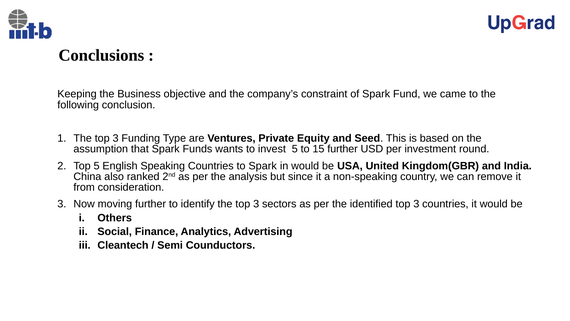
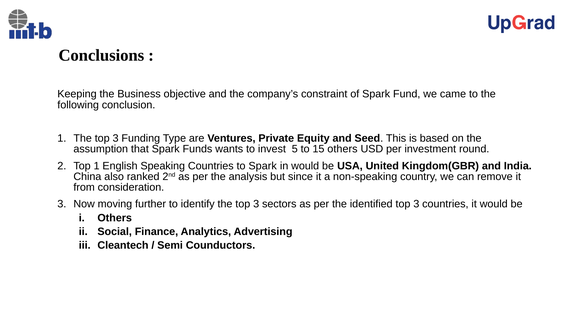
15 further: further -> others
Top 5: 5 -> 1
